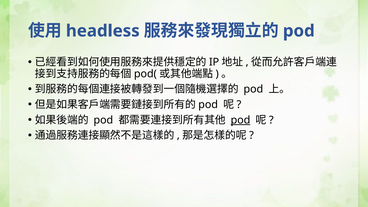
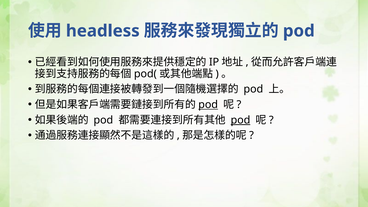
pod at (208, 105) underline: none -> present
